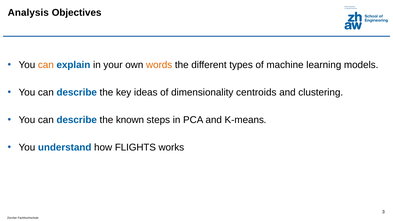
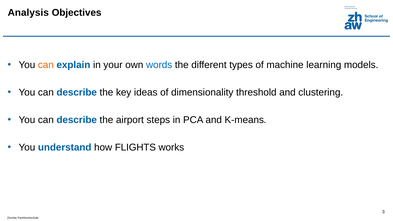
words colour: orange -> blue
centroids: centroids -> threshold
known: known -> airport
